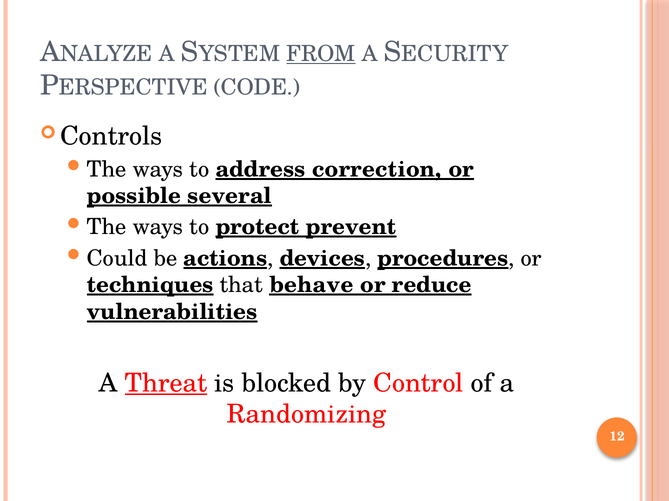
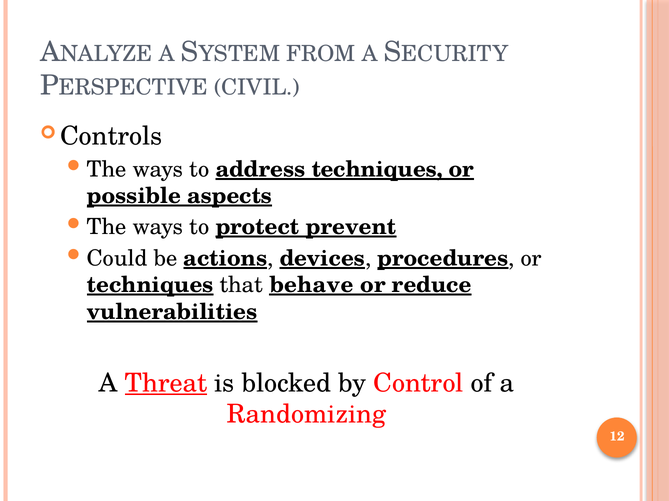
FROM underline: present -> none
CODE: CODE -> CIVIL
address correction: correction -> techniques
several: several -> aspects
